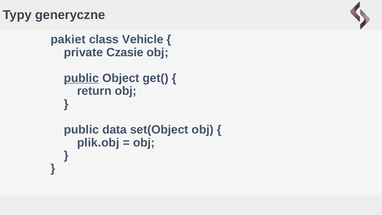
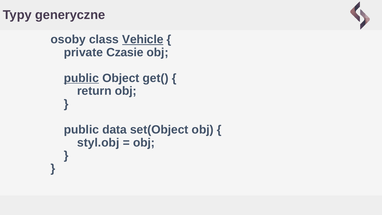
pakiet: pakiet -> osoby
Vehicle underline: none -> present
plik.obj: plik.obj -> styl.obj
